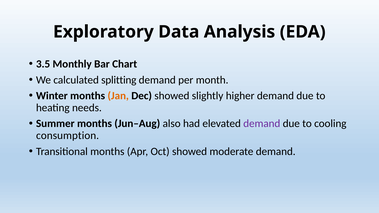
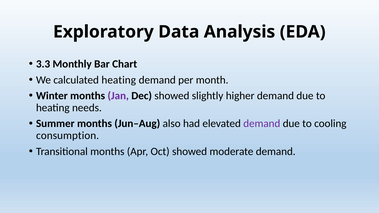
3.5: 3.5 -> 3.3
calculated splitting: splitting -> heating
Jan colour: orange -> purple
